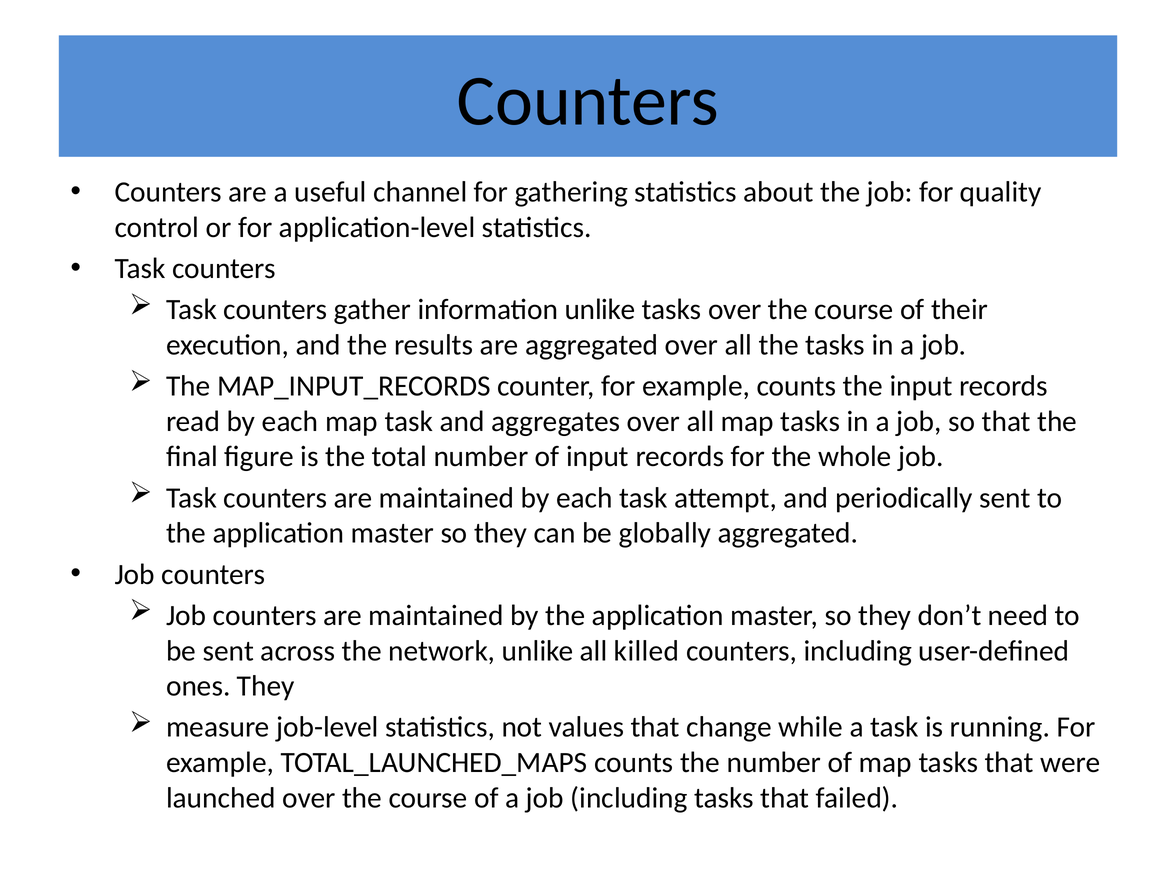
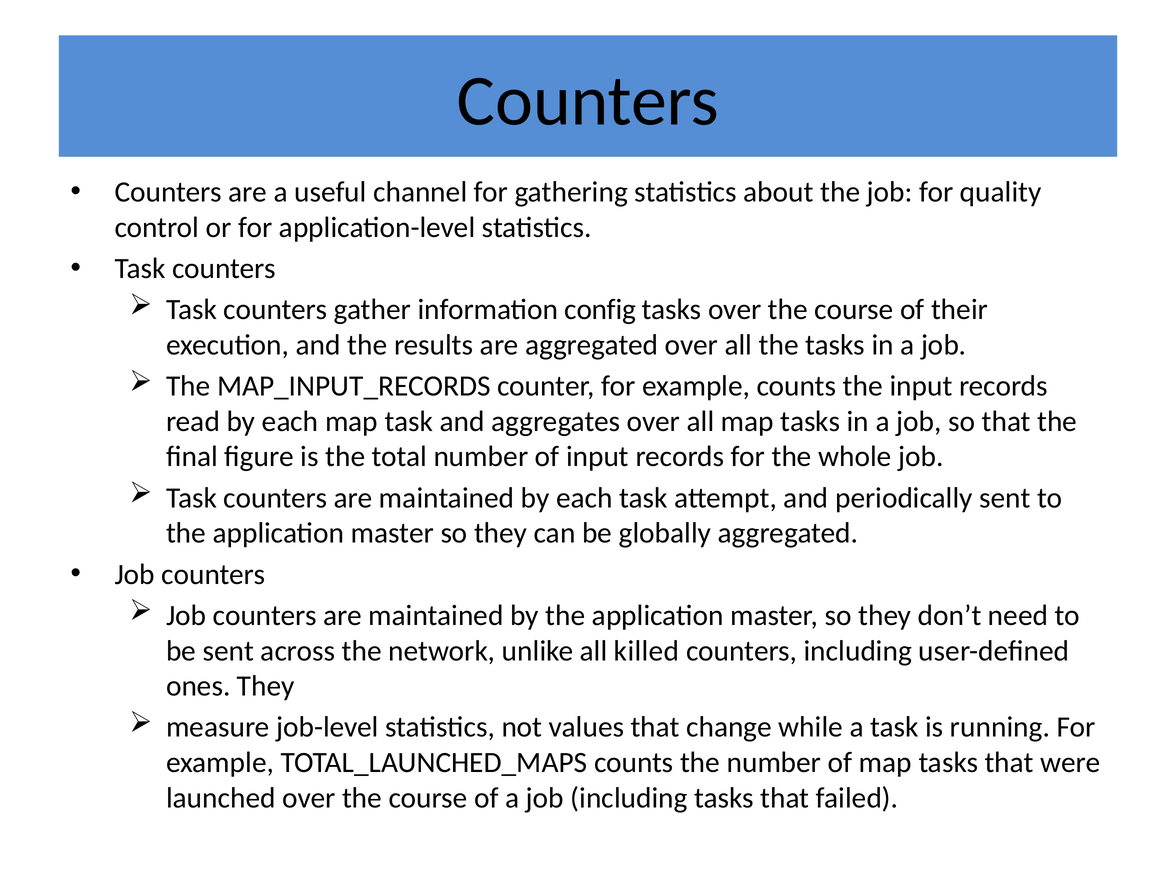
information unlike: unlike -> config
